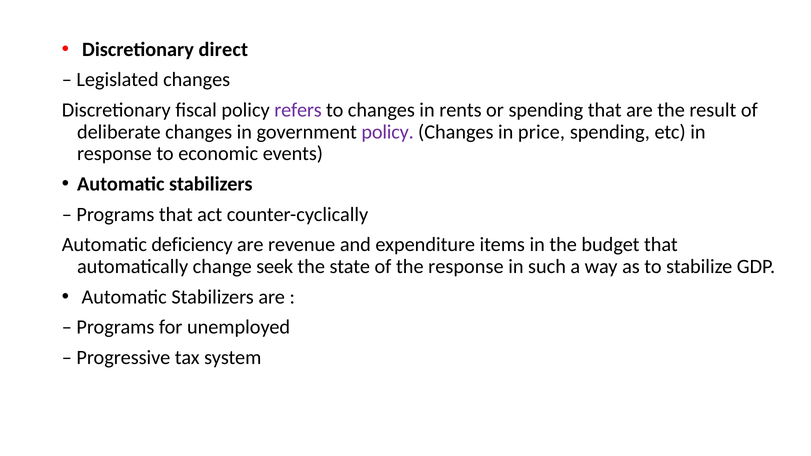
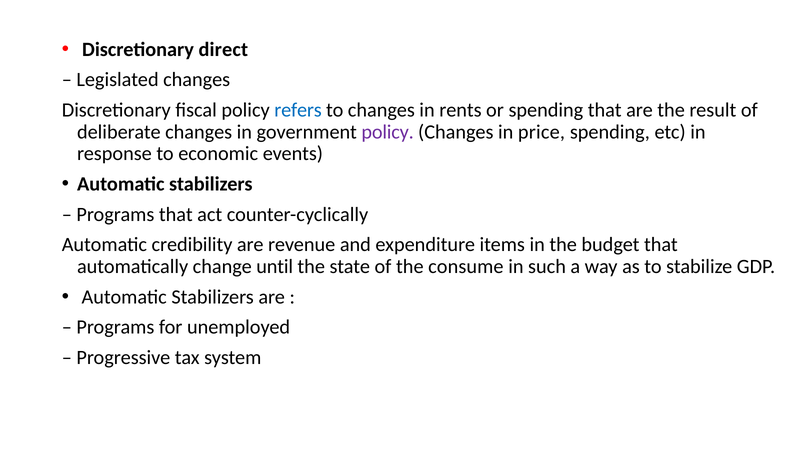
refers colour: purple -> blue
deficiency: deficiency -> credibility
seek: seek -> until
the response: response -> consume
